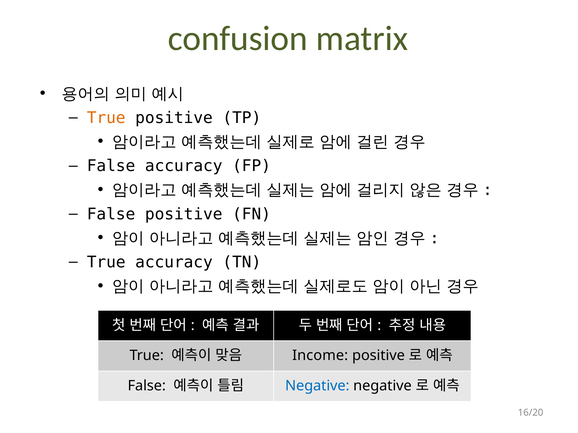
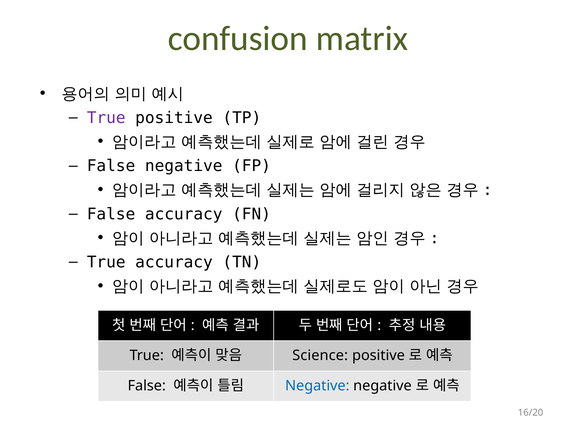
True at (106, 118) colour: orange -> purple
False accuracy: accuracy -> negative
False positive: positive -> accuracy
Income: Income -> Science
